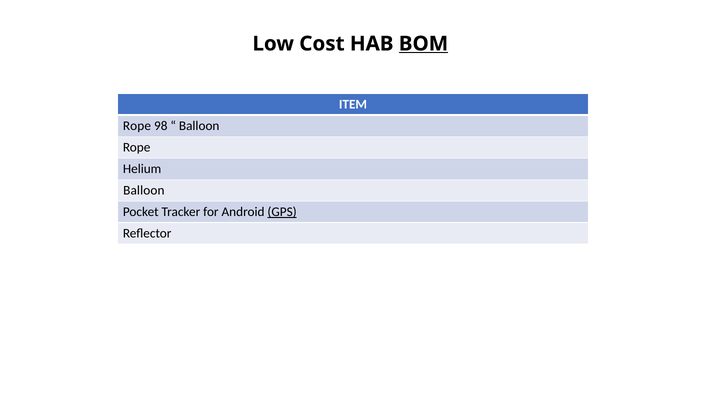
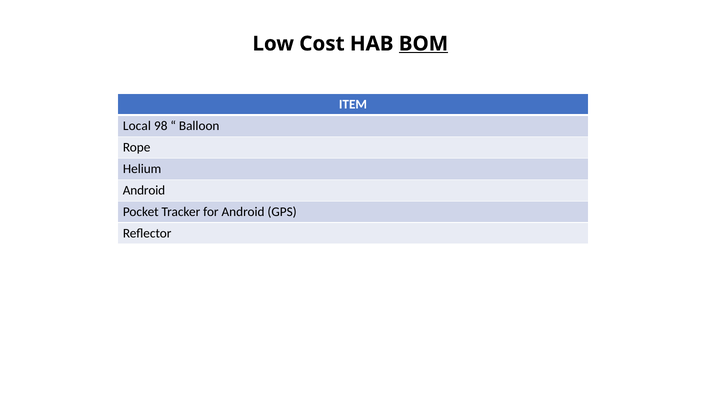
Rope at (137, 126): Rope -> Local
Balloon at (144, 191): Balloon -> Android
GPS underline: present -> none
